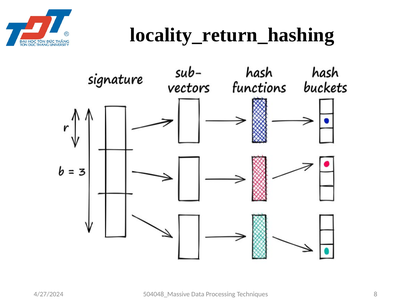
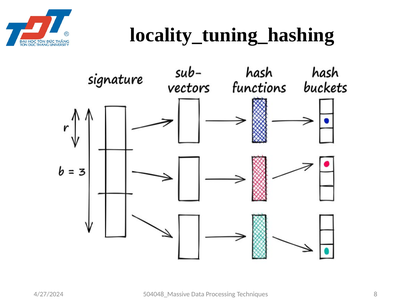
locality_return_hashing: locality_return_hashing -> locality_tuning_hashing
